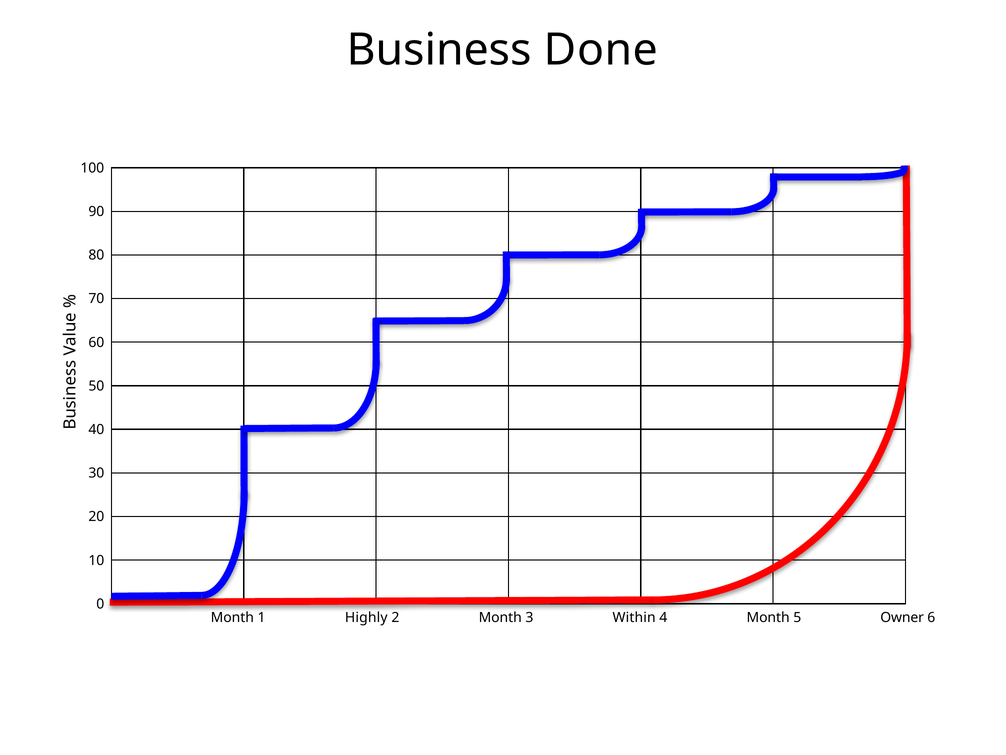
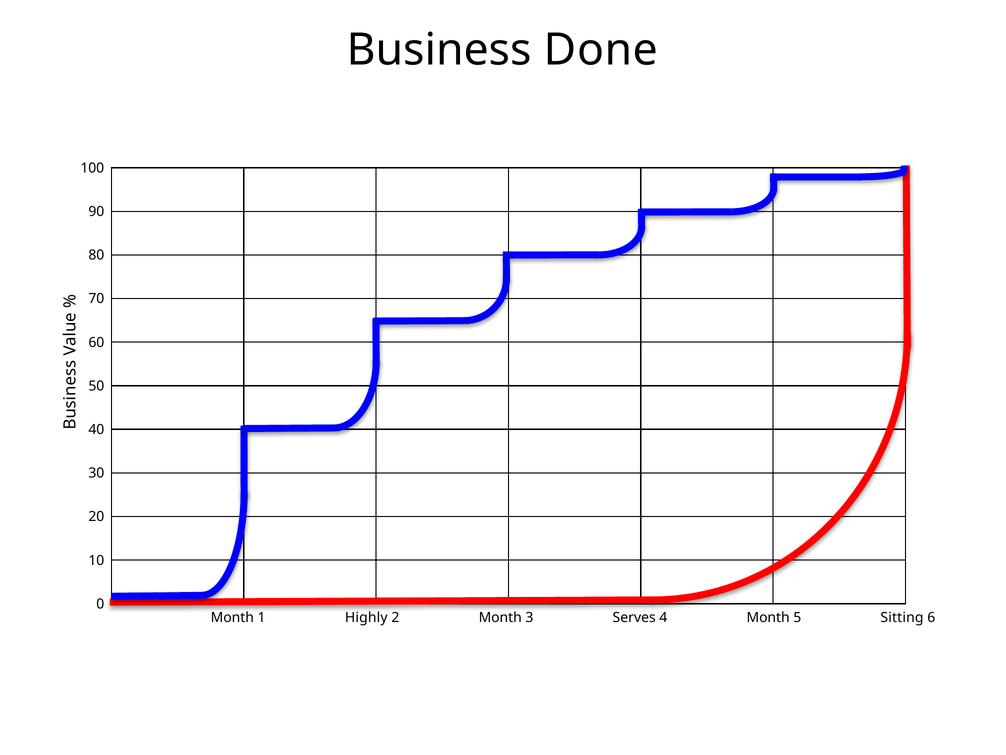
Within: Within -> Serves
Owner: Owner -> Sitting
